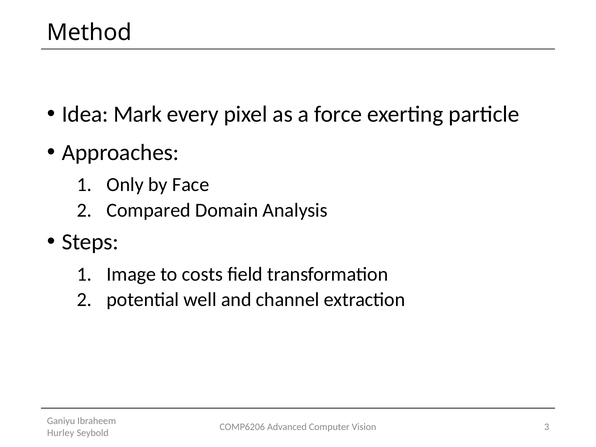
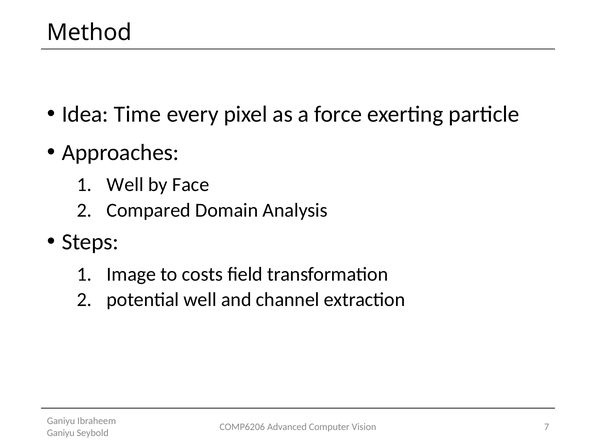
Mark: Mark -> Time
Only at (125, 185): Only -> Well
3: 3 -> 7
Hurley at (61, 433): Hurley -> Ganiyu
